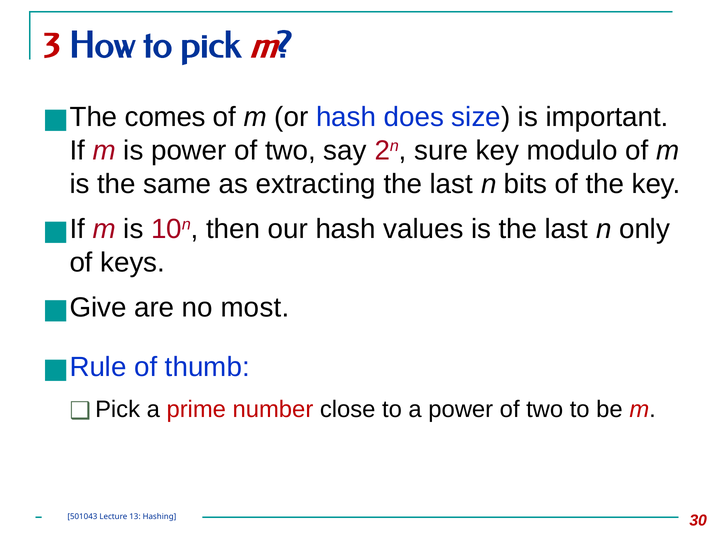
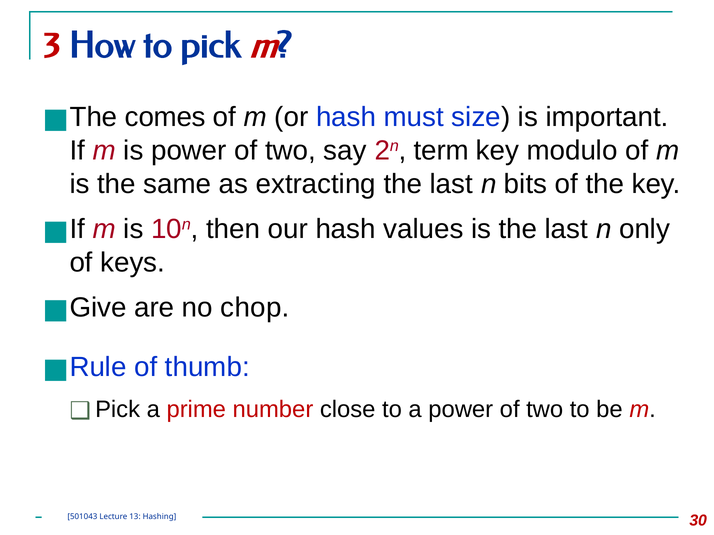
does: does -> must
sure: sure -> term
most: most -> chop
